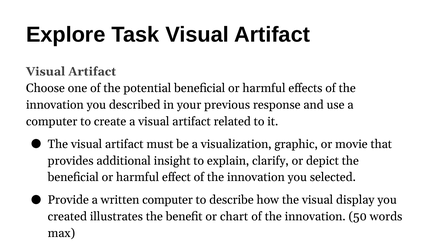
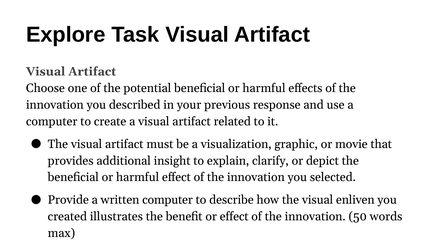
display: display -> enliven
or chart: chart -> effect
